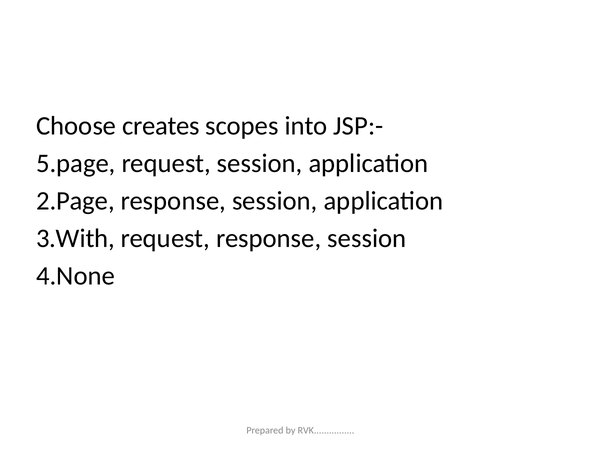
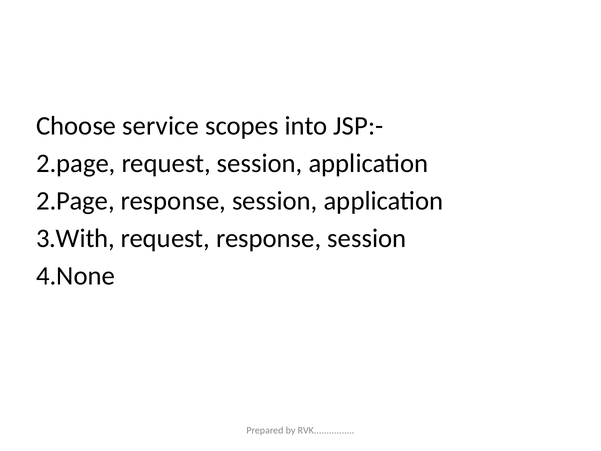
creates: creates -> service
5.page at (76, 163): 5.page -> 2.page
